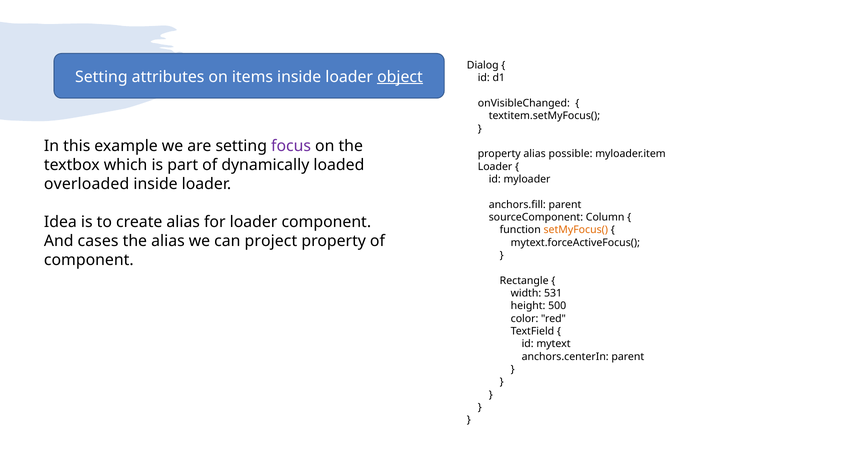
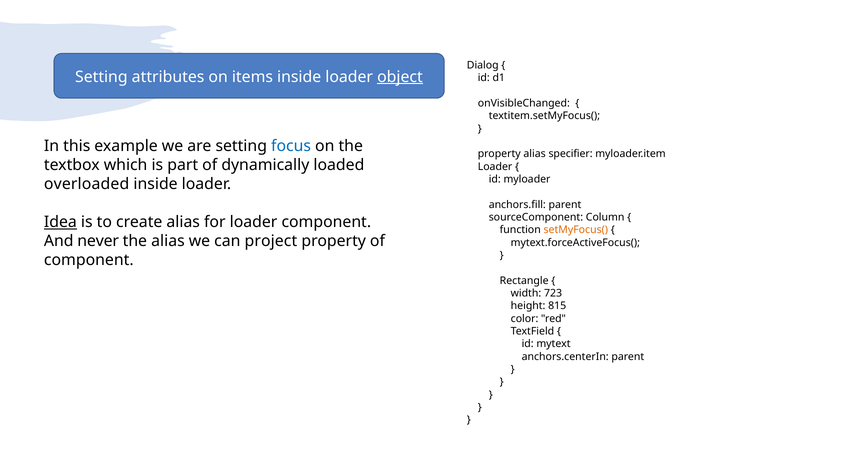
focus colour: purple -> blue
possible: possible -> specifier
Idea underline: none -> present
cases: cases -> never
531: 531 -> 723
500: 500 -> 815
